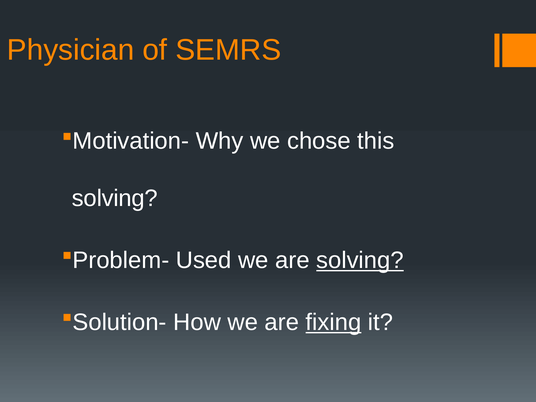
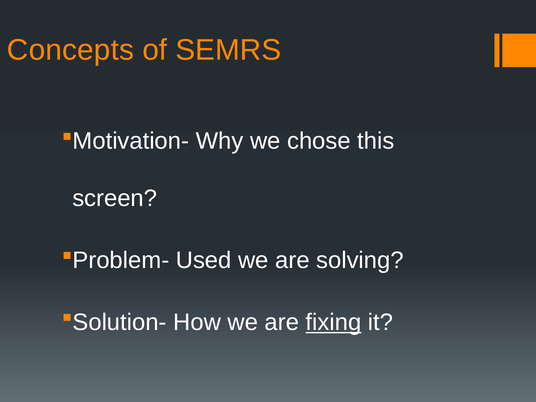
Physician: Physician -> Concepts
solving at (115, 198): solving -> screen
solving at (360, 260) underline: present -> none
